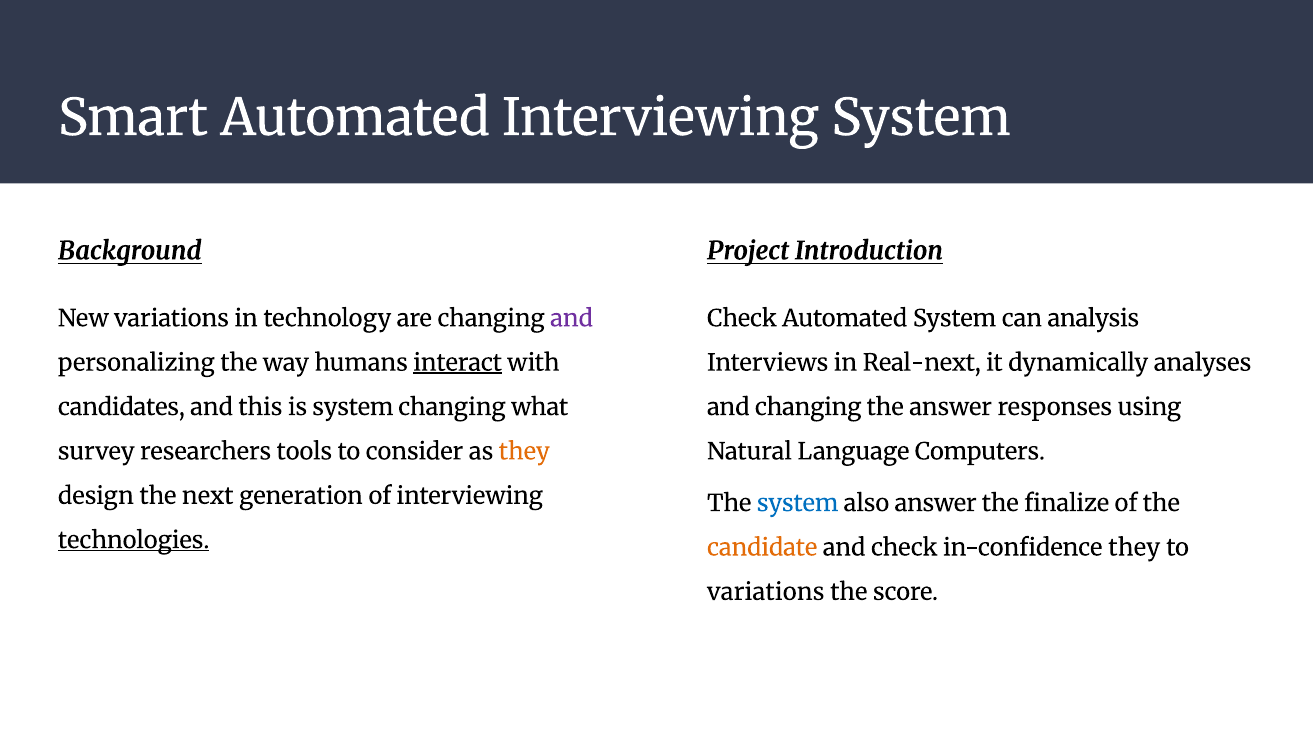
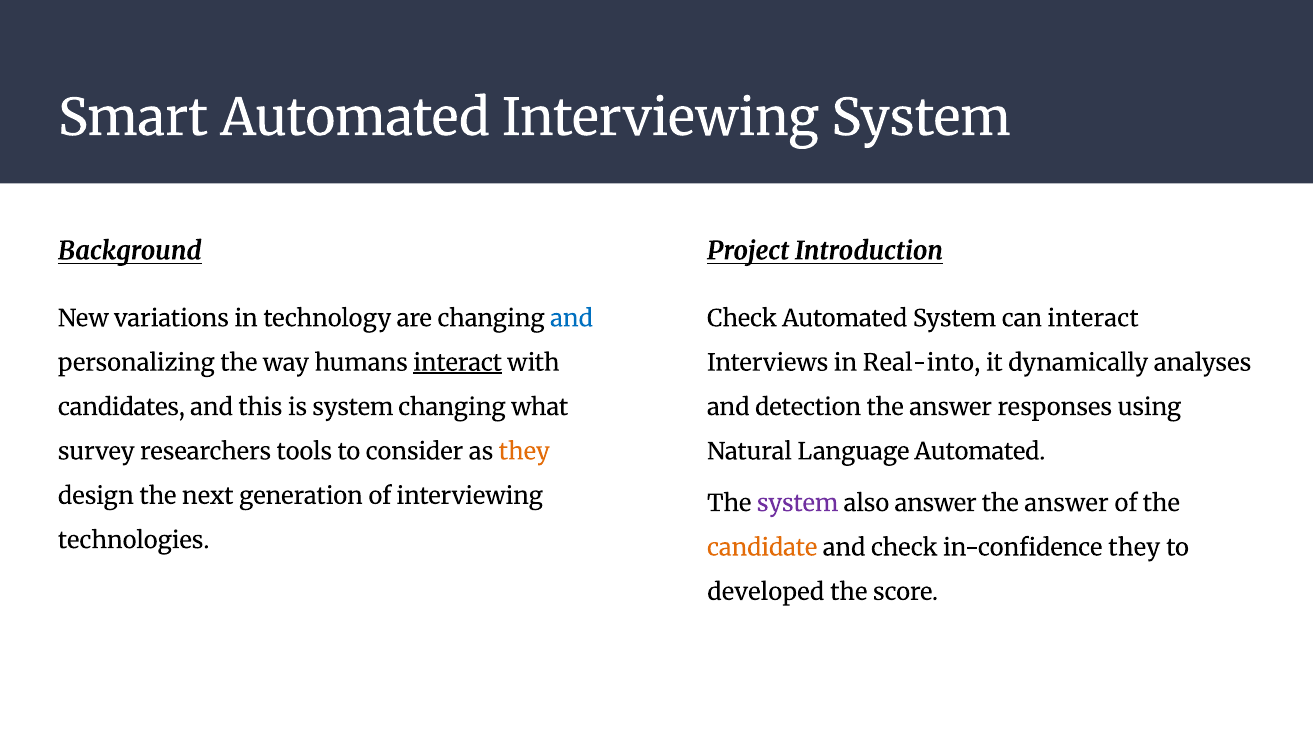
and at (572, 318) colour: purple -> blue
can analysis: analysis -> interact
Real-next: Real-next -> Real-into
and changing: changing -> detection
Language Computers: Computers -> Automated
system at (798, 503) colour: blue -> purple
finalize at (1067, 503): finalize -> answer
technologies underline: present -> none
variations at (766, 592): variations -> developed
